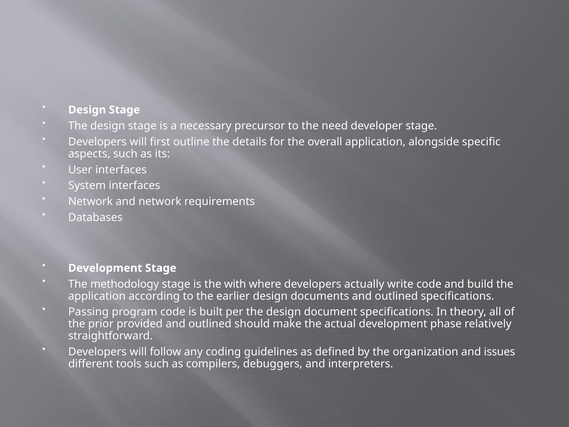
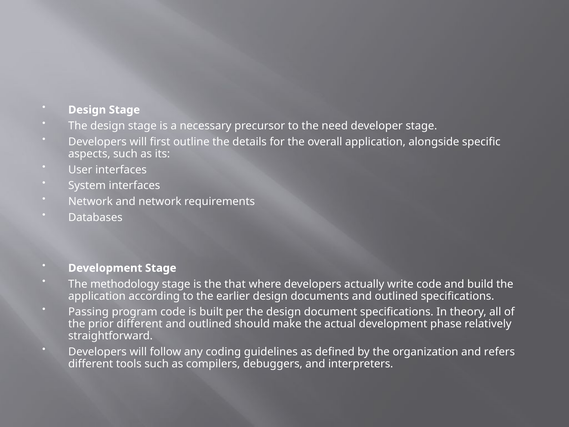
with: with -> that
prior provided: provided -> different
issues: issues -> refers
